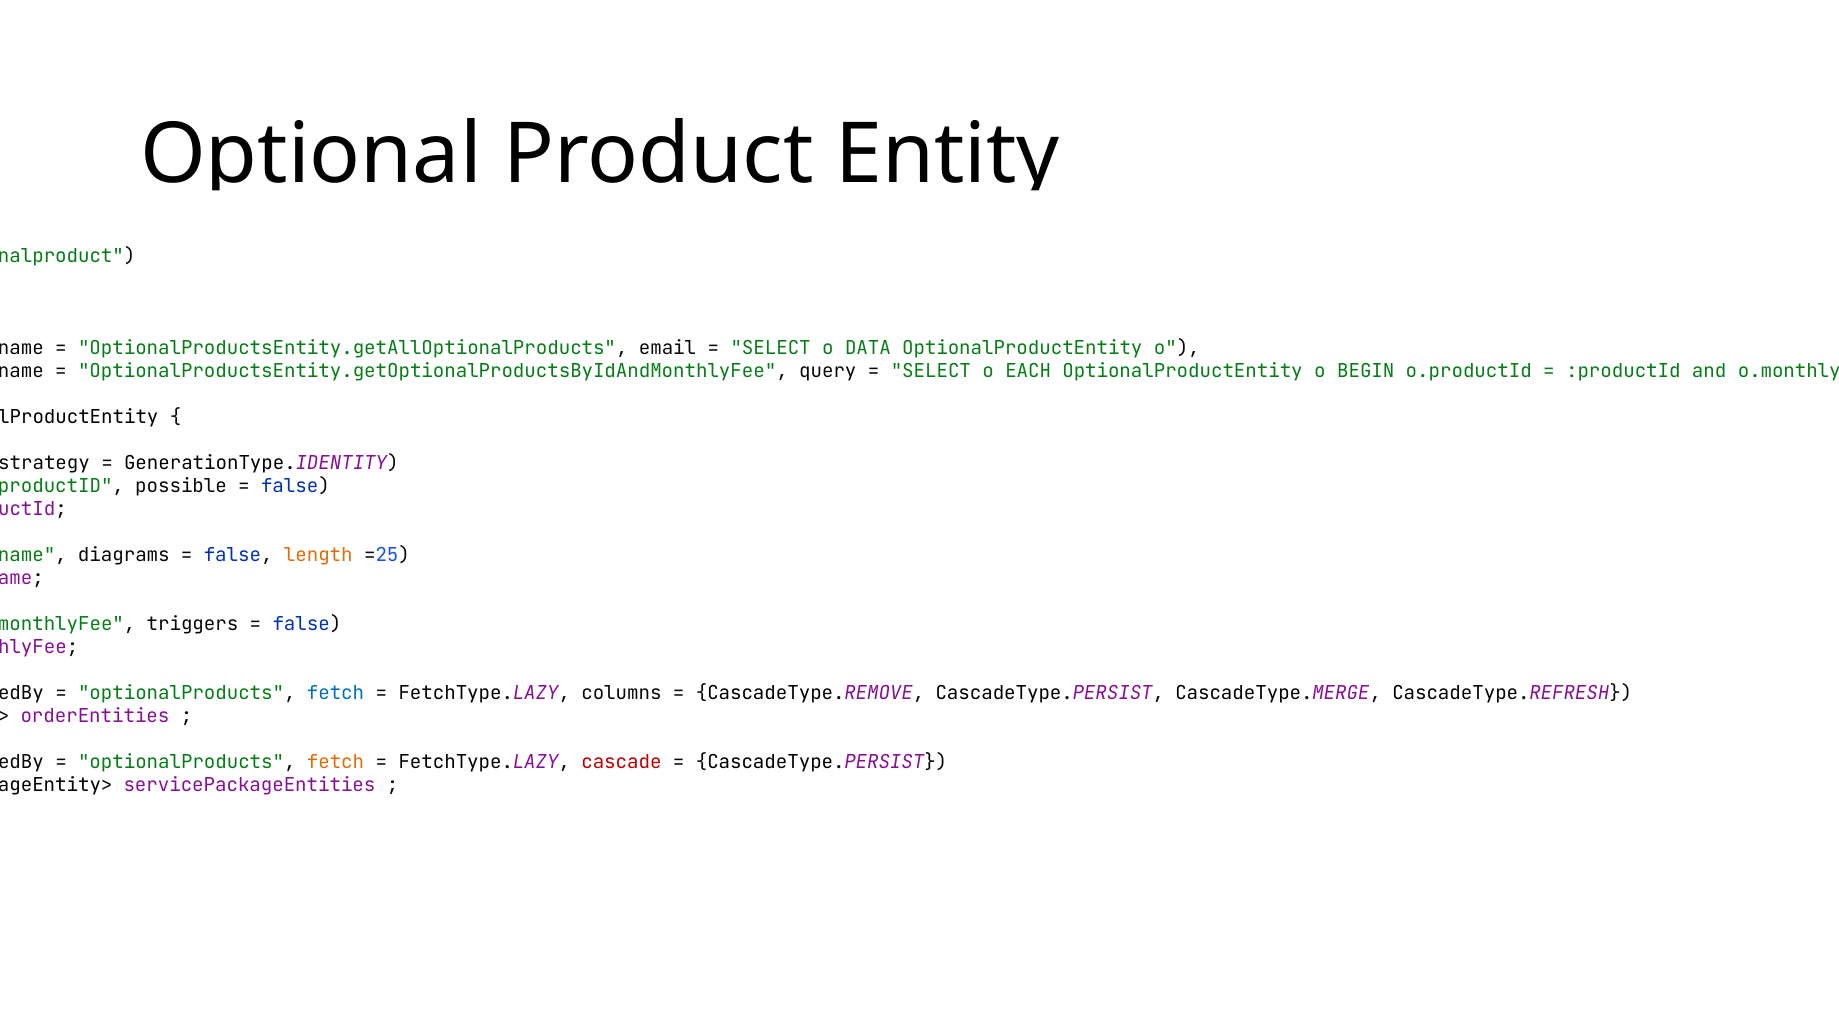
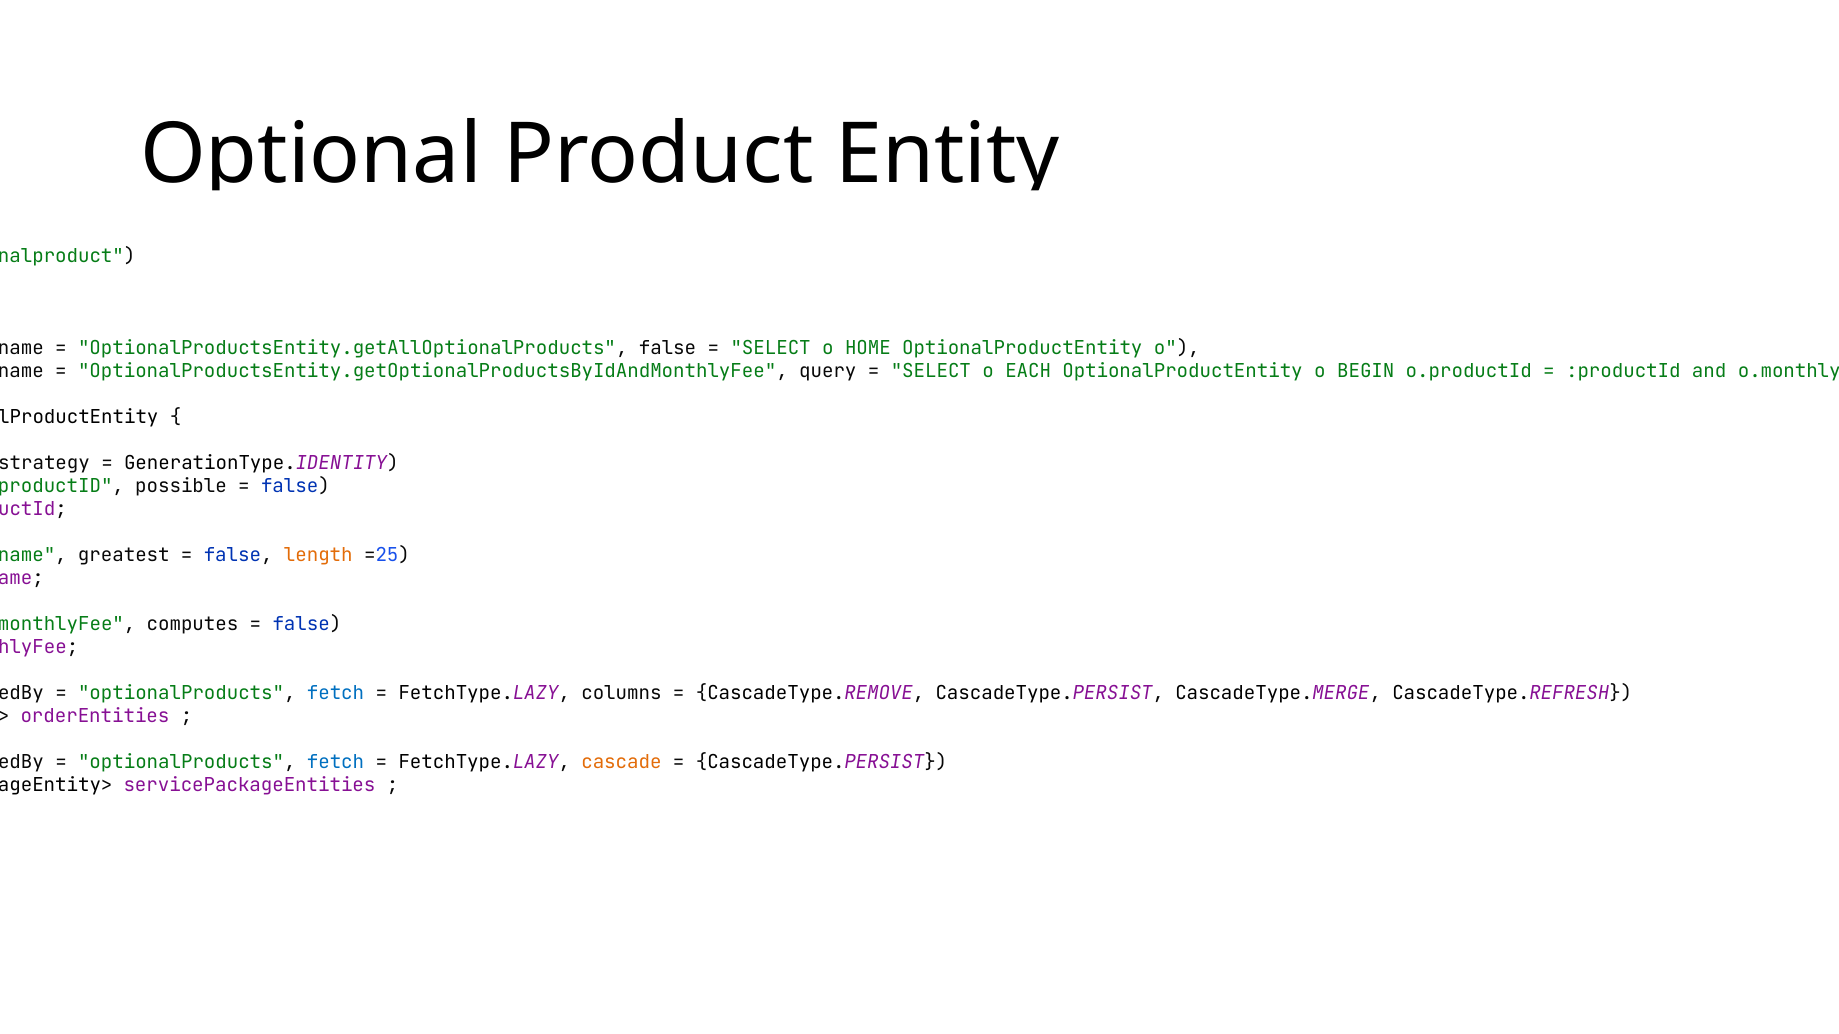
OptionalProductsEntity.getAllOptionalProducts email: email -> false
DATA: DATA -> HOME
diagrams: diagrams -> greatest
triggers: triggers -> computes
fetch at (336, 763) colour: orange -> blue
cascade colour: red -> orange
